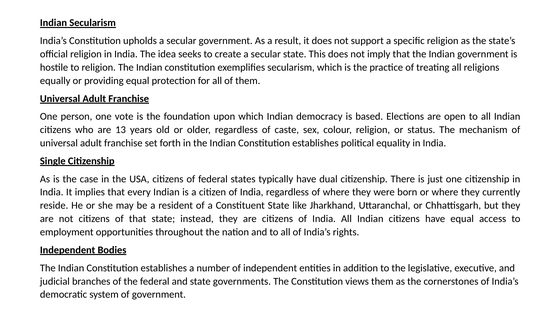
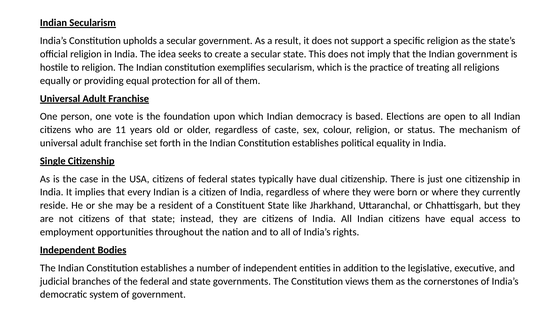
13: 13 -> 11
